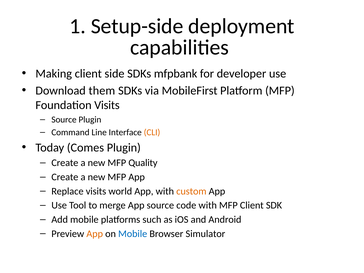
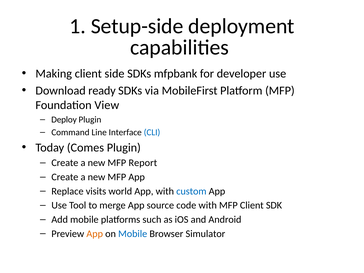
them: them -> ready
Foundation Visits: Visits -> View
Source at (64, 120): Source -> Deploy
CLI colour: orange -> blue
Quality: Quality -> Report
custom colour: orange -> blue
